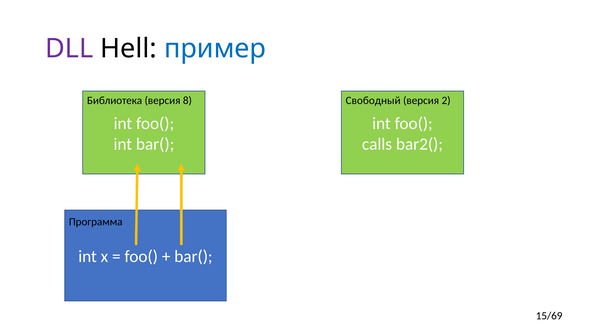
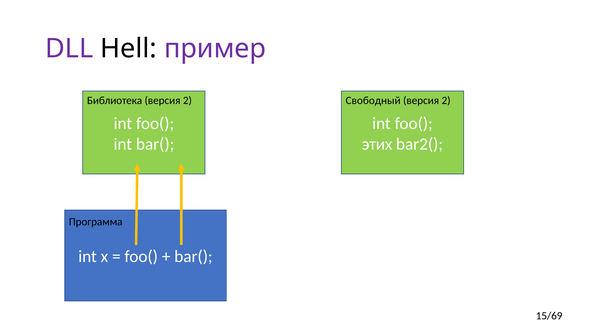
пример colour: blue -> purple
Библиотека версия 8: 8 -> 2
calls: calls -> этих
